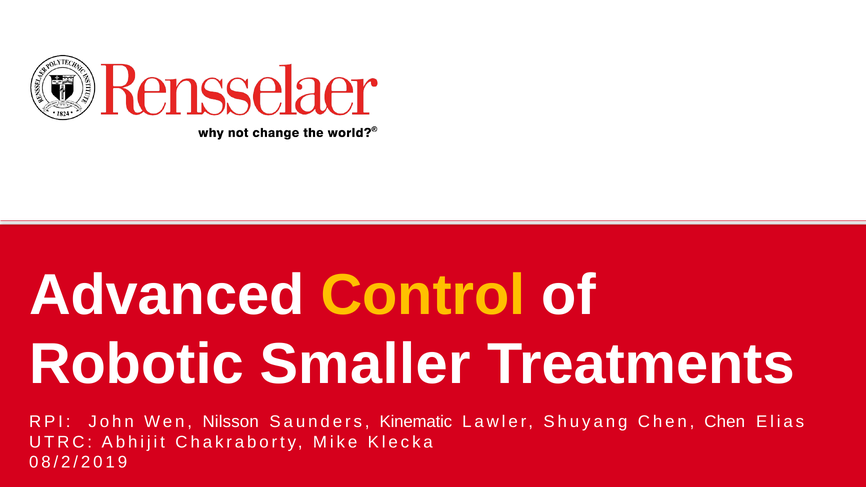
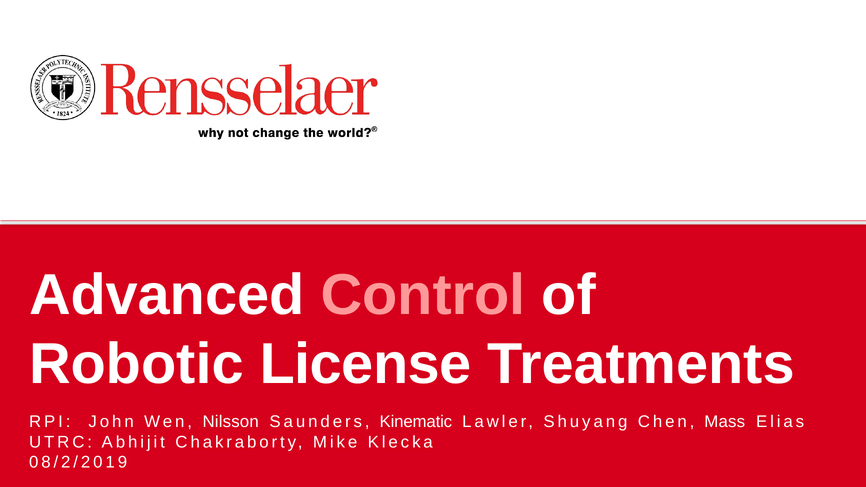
Control colour: yellow -> pink
Smaller: Smaller -> License
Chen Chen: Chen -> Mass
